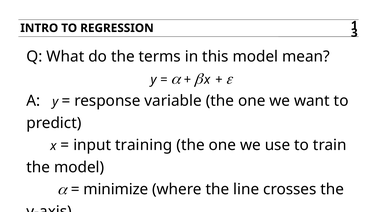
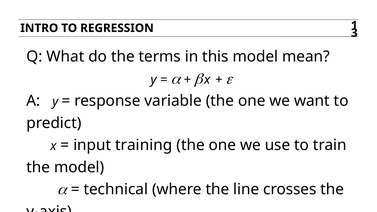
minimize: minimize -> technical
